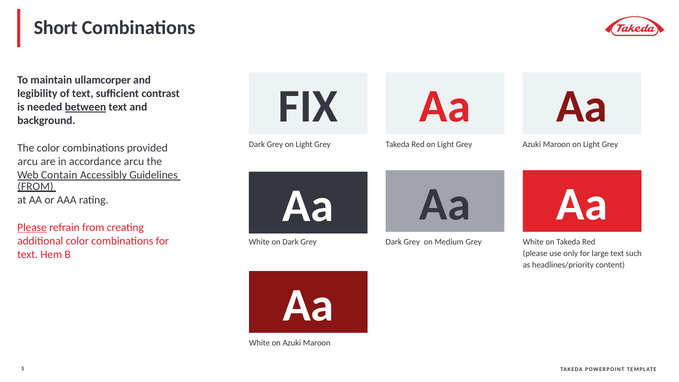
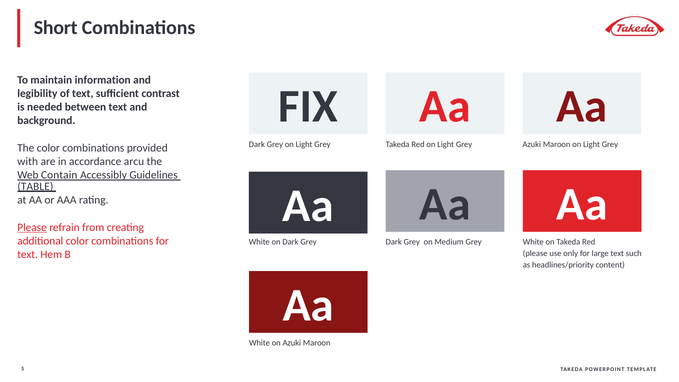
ullamcorper: ullamcorper -> information
between underline: present -> none
arcu at (28, 161): arcu -> with
FROM at (35, 186): FROM -> TABLE
